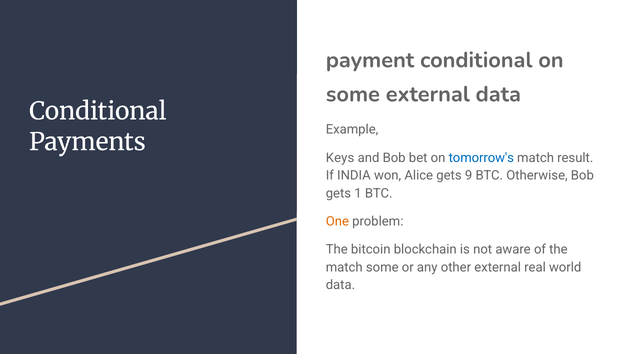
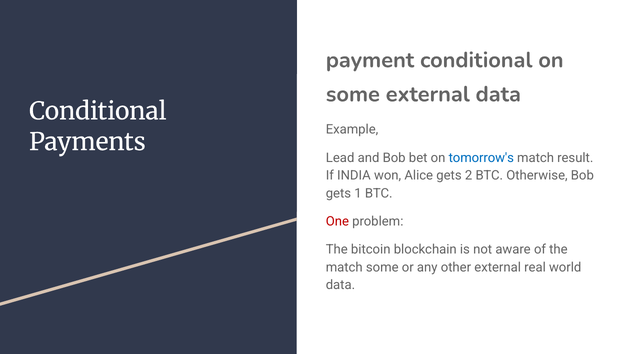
Keys: Keys -> Lead
9: 9 -> 2
One colour: orange -> red
